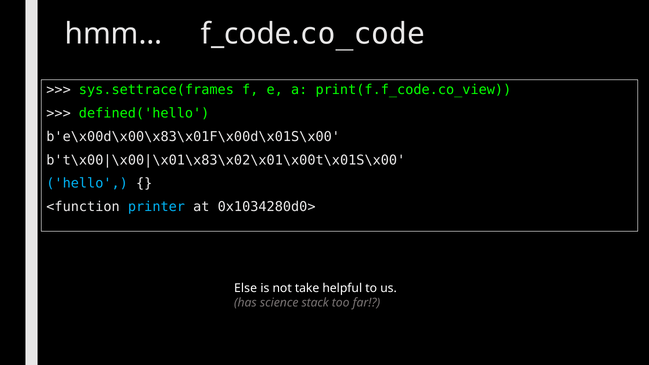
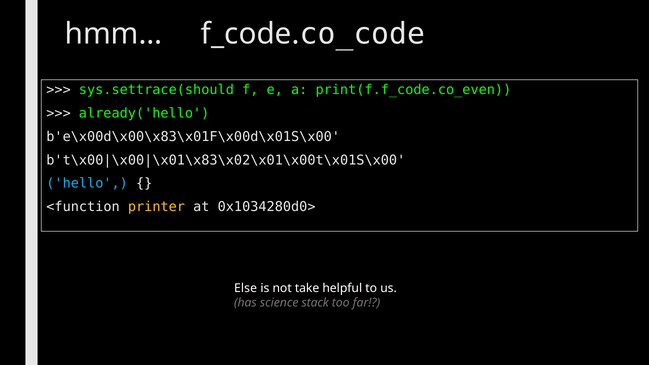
sys.settrace(frames: sys.settrace(frames -> sys.settrace(should
print(f.f_code.co_view: print(f.f_code.co_view -> print(f.f_code.co_even
defined('hello: defined('hello -> already('hello
printer colour: light blue -> yellow
